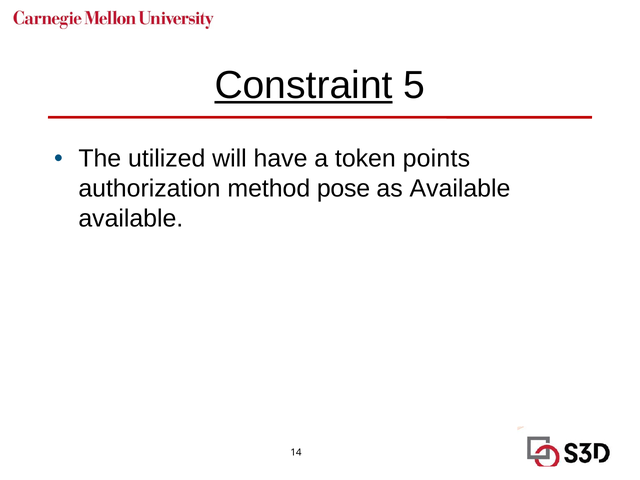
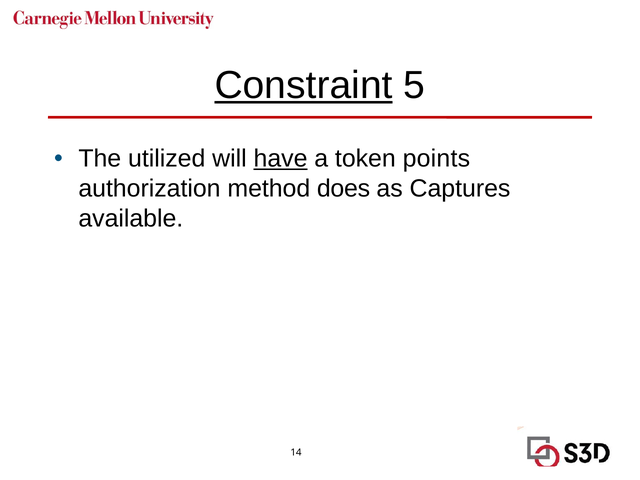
have underline: none -> present
pose: pose -> does
as Available: Available -> Captures
